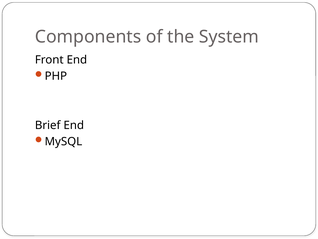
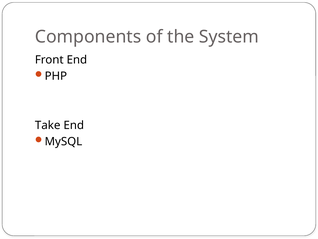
Brief: Brief -> Take
